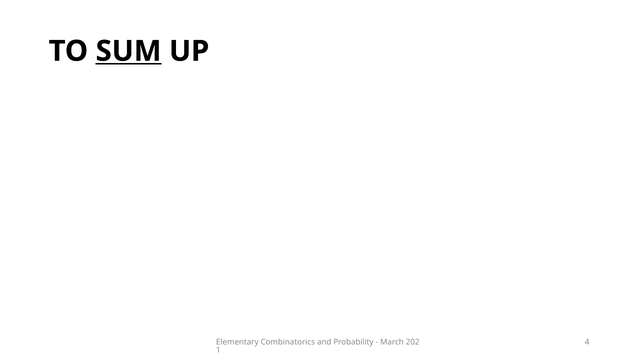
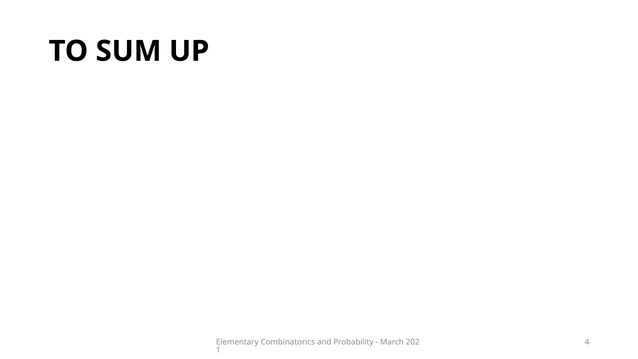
SUM underline: present -> none
